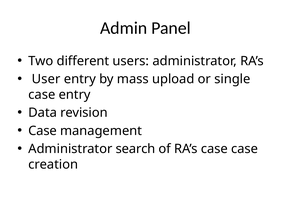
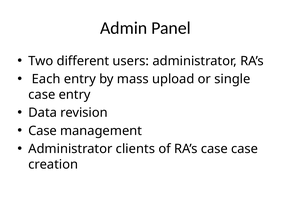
User: User -> Each
search: search -> clients
